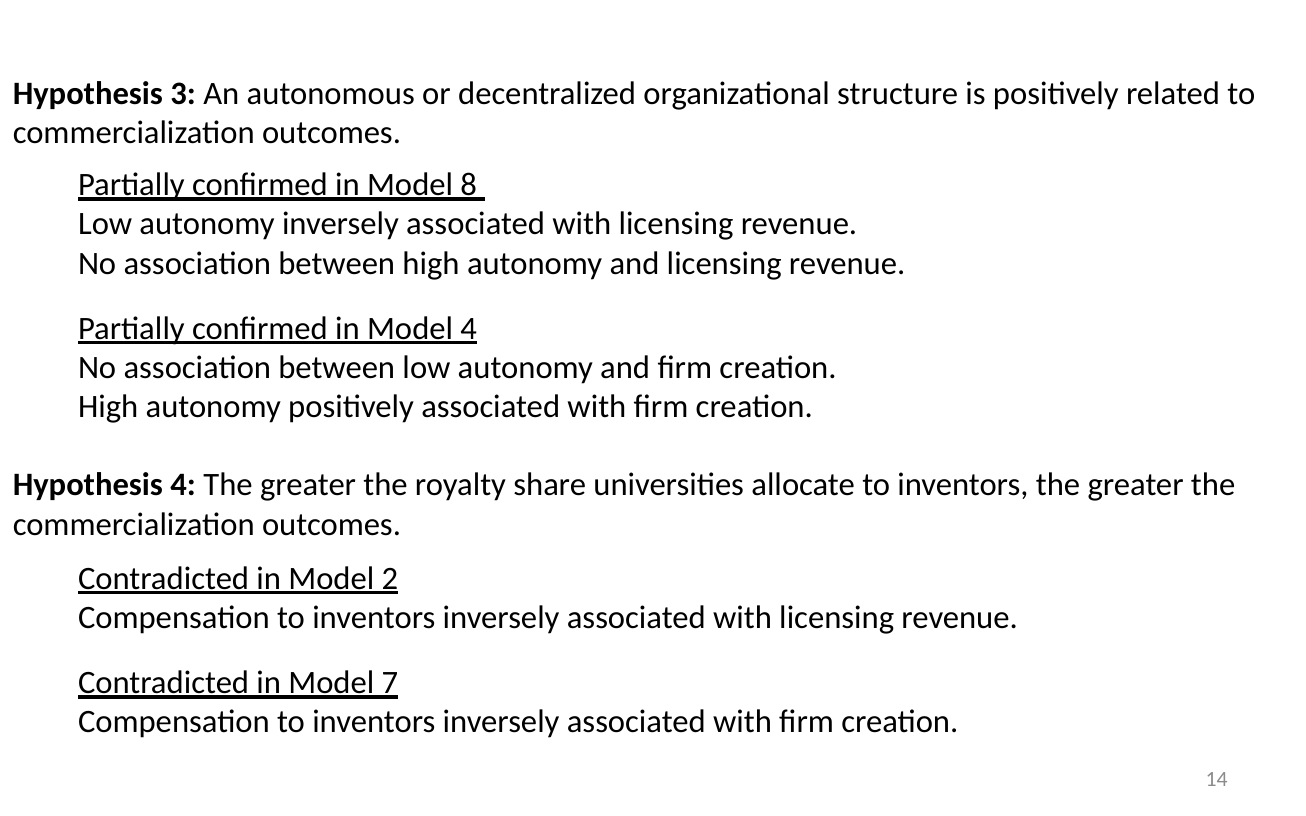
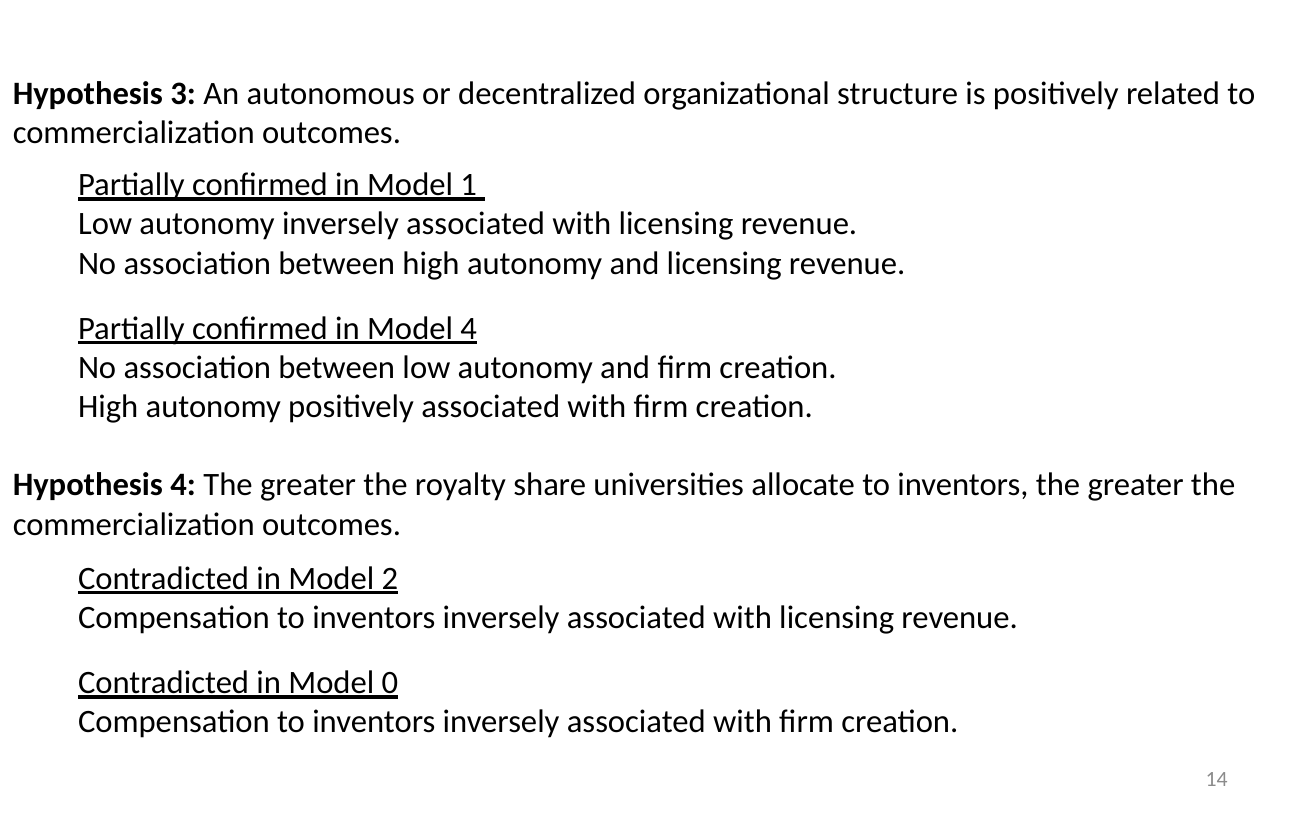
8: 8 -> 1
7: 7 -> 0
